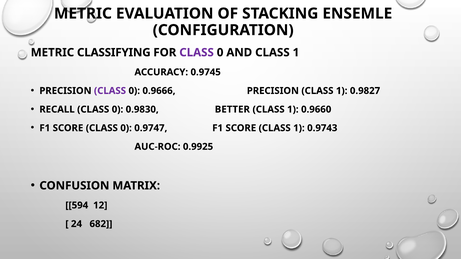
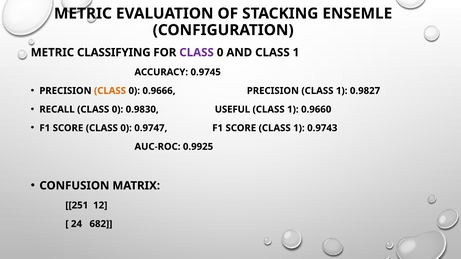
CLASS at (110, 91) colour: purple -> orange
BETTER: BETTER -> USEFUL
594: 594 -> 251
